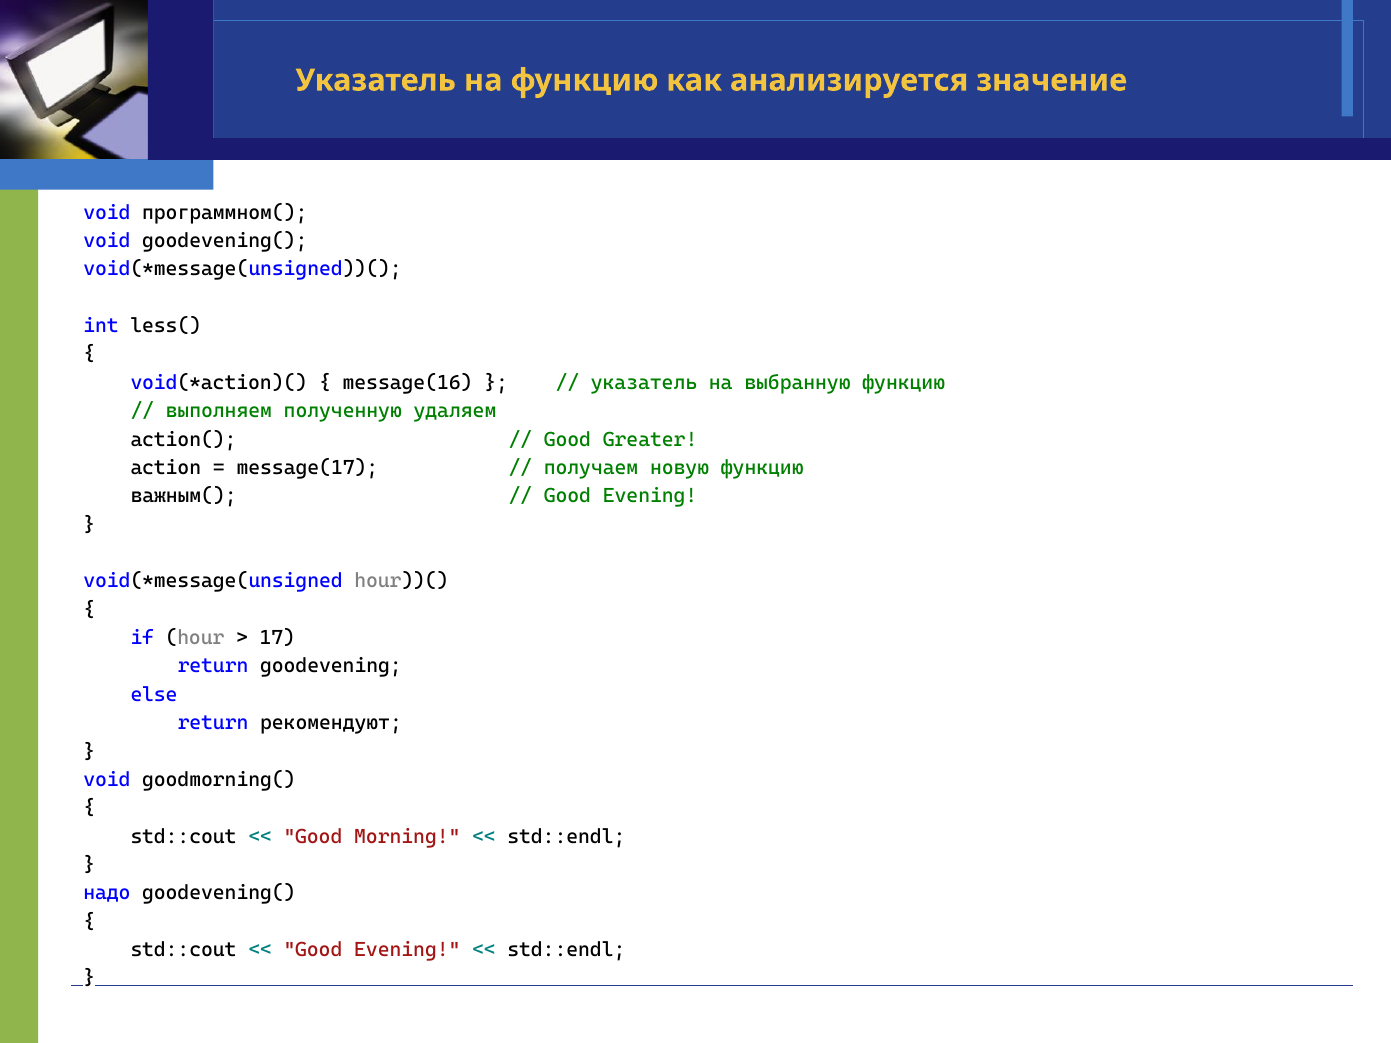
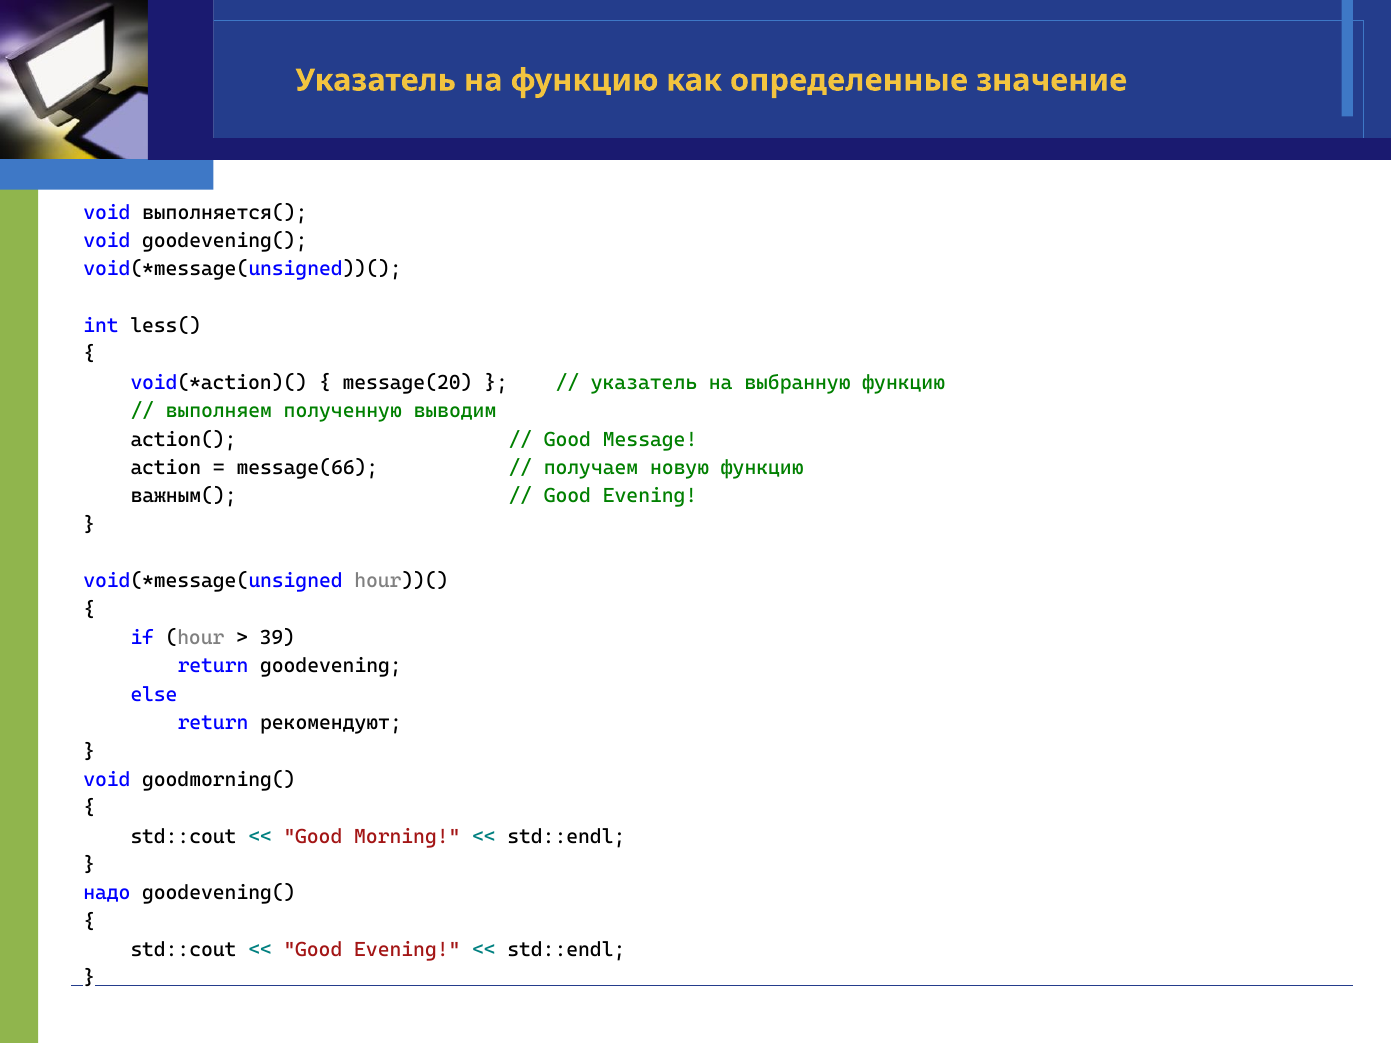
анализируется: анализируется -> определенные
программном(: программном( -> выполняется(
message(16: message(16 -> message(20
удаляем: удаляем -> выводим
Greater: Greater -> Message
message(17: message(17 -> message(66
17: 17 -> 39
